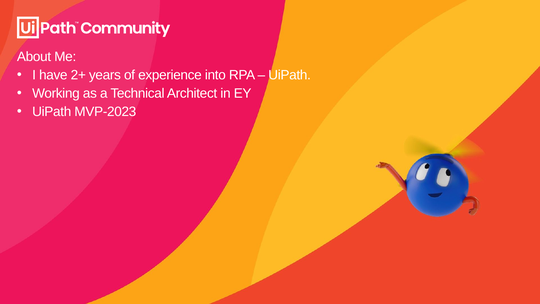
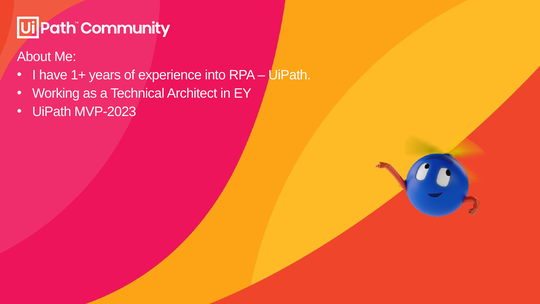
2+: 2+ -> 1+
